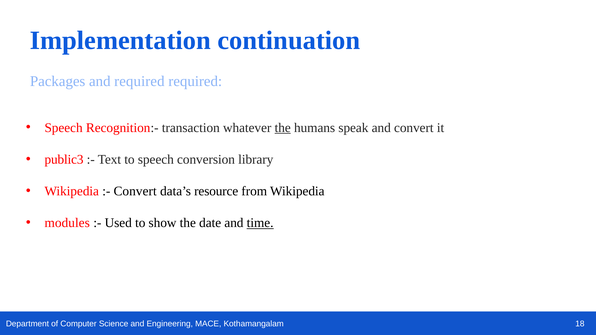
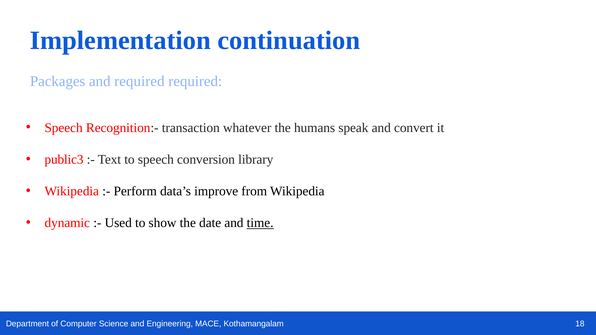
the at (283, 128) underline: present -> none
Convert at (135, 191): Convert -> Perform
resource: resource -> improve
modules: modules -> dynamic
